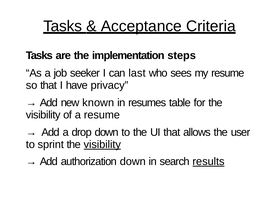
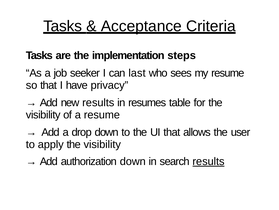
new known: known -> results
sprint: sprint -> apply
visibility at (102, 144) underline: present -> none
